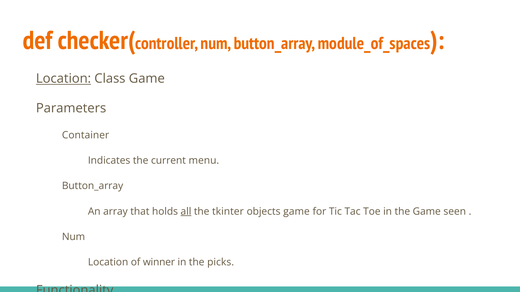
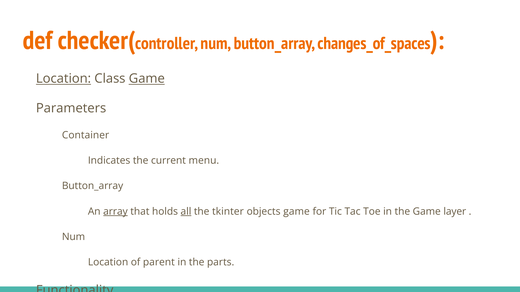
module_of_spaces: module_of_spaces -> changes_of_spaces
Game at (147, 79) underline: none -> present
array underline: none -> present
seen: seen -> layer
of winner: winner -> parent
picks: picks -> parts
